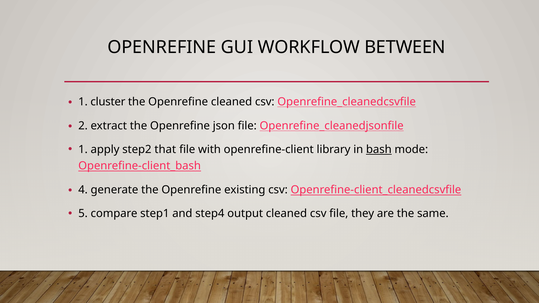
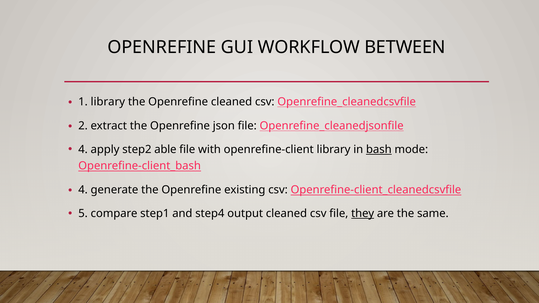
1 cluster: cluster -> library
1 at (83, 149): 1 -> 4
that: that -> able
they underline: none -> present
